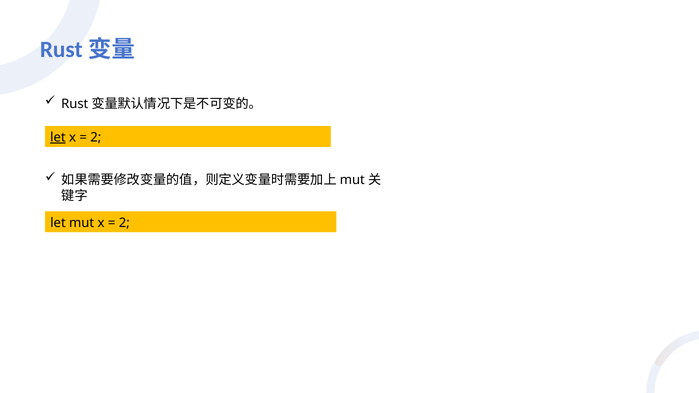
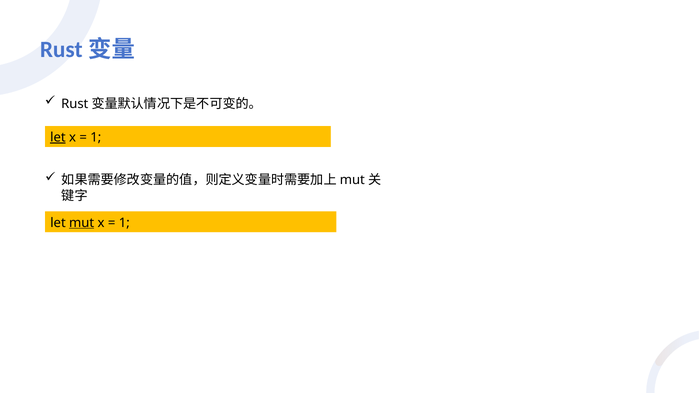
2 at (96, 137): 2 -> 1
mut underline: none -> present
2 at (124, 223): 2 -> 1
